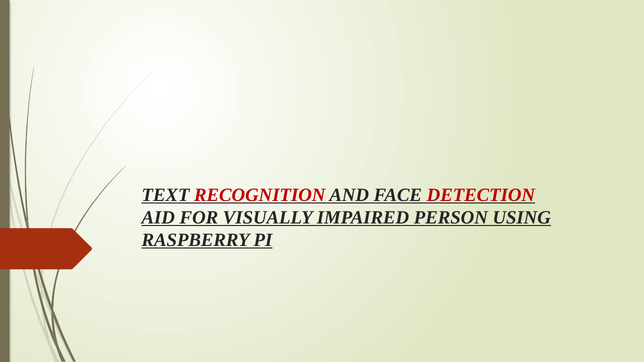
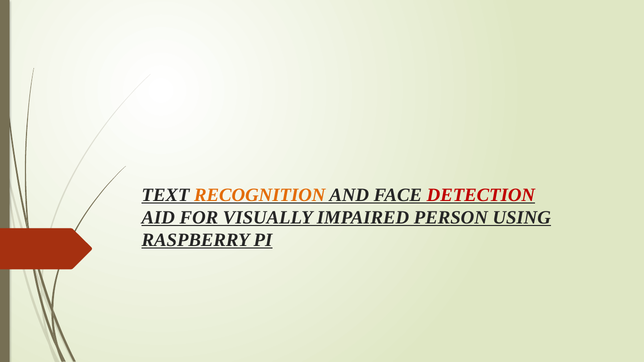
RECOGNITION colour: red -> orange
